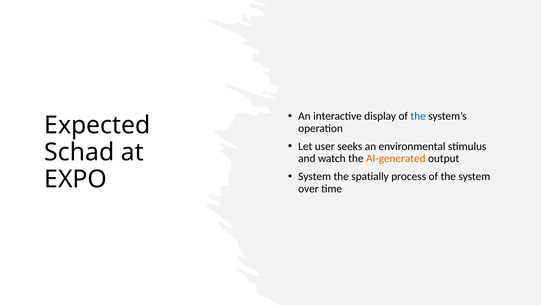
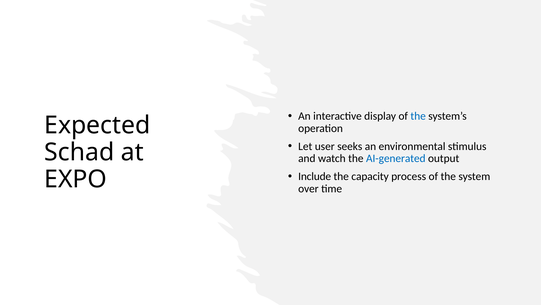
AI-generated colour: orange -> blue
System at (315, 176): System -> Include
spatially: spatially -> capacity
